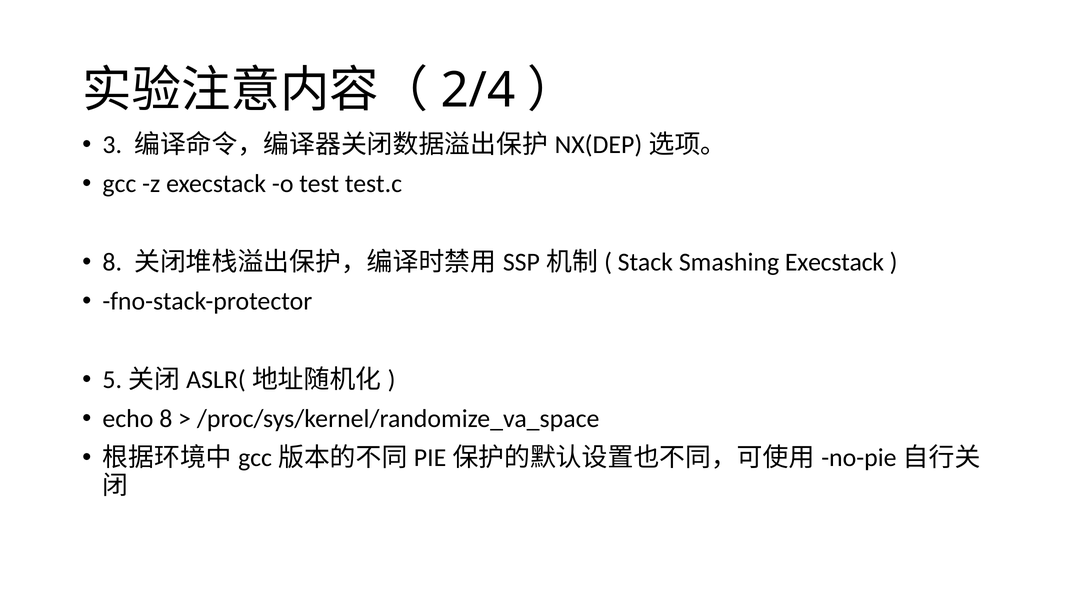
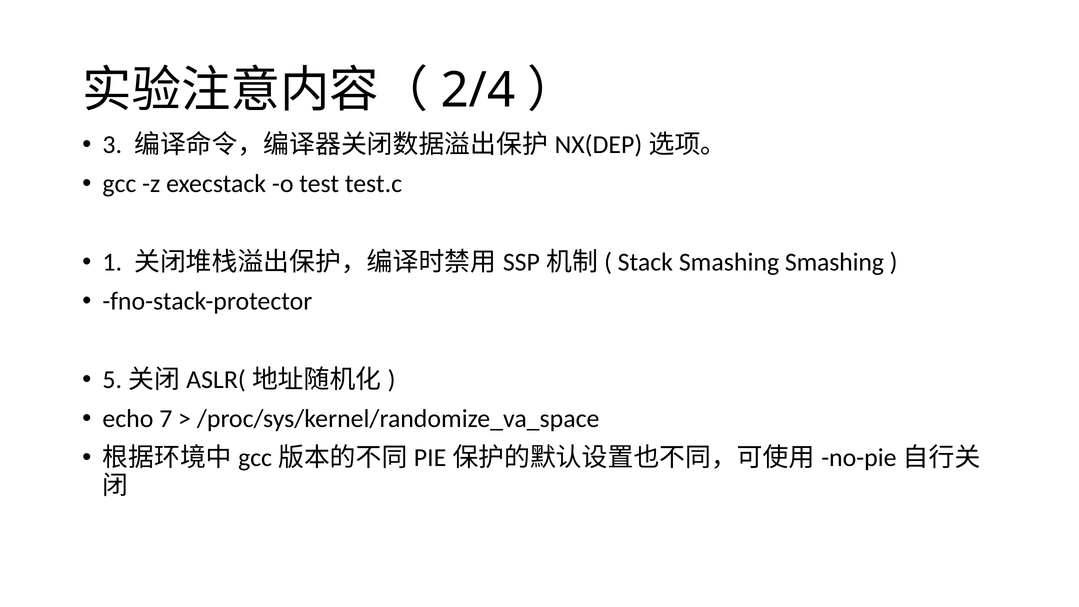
8 at (112, 262): 8 -> 1
Smashing Execstack: Execstack -> Smashing
echo 8: 8 -> 7
